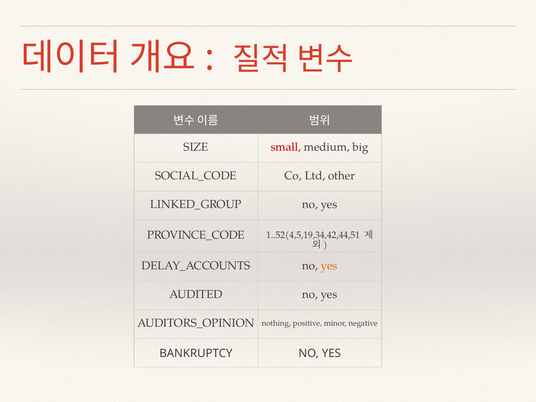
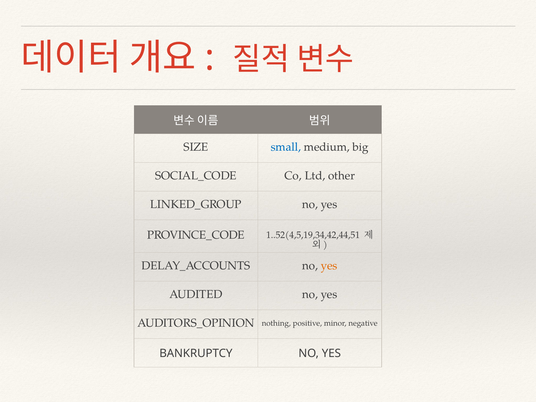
small colour: red -> blue
